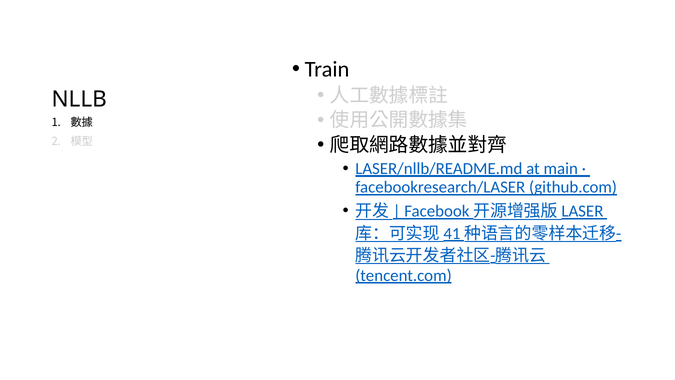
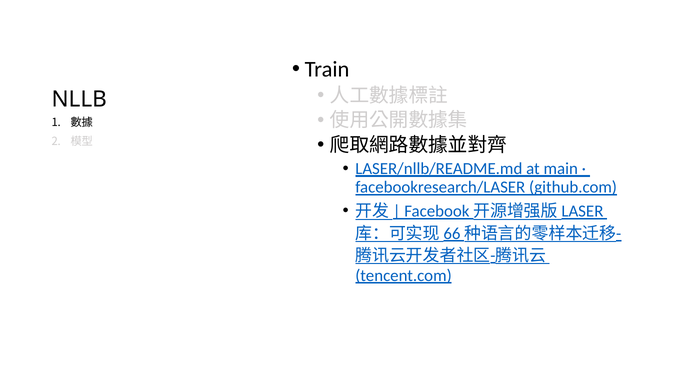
41: 41 -> 66
